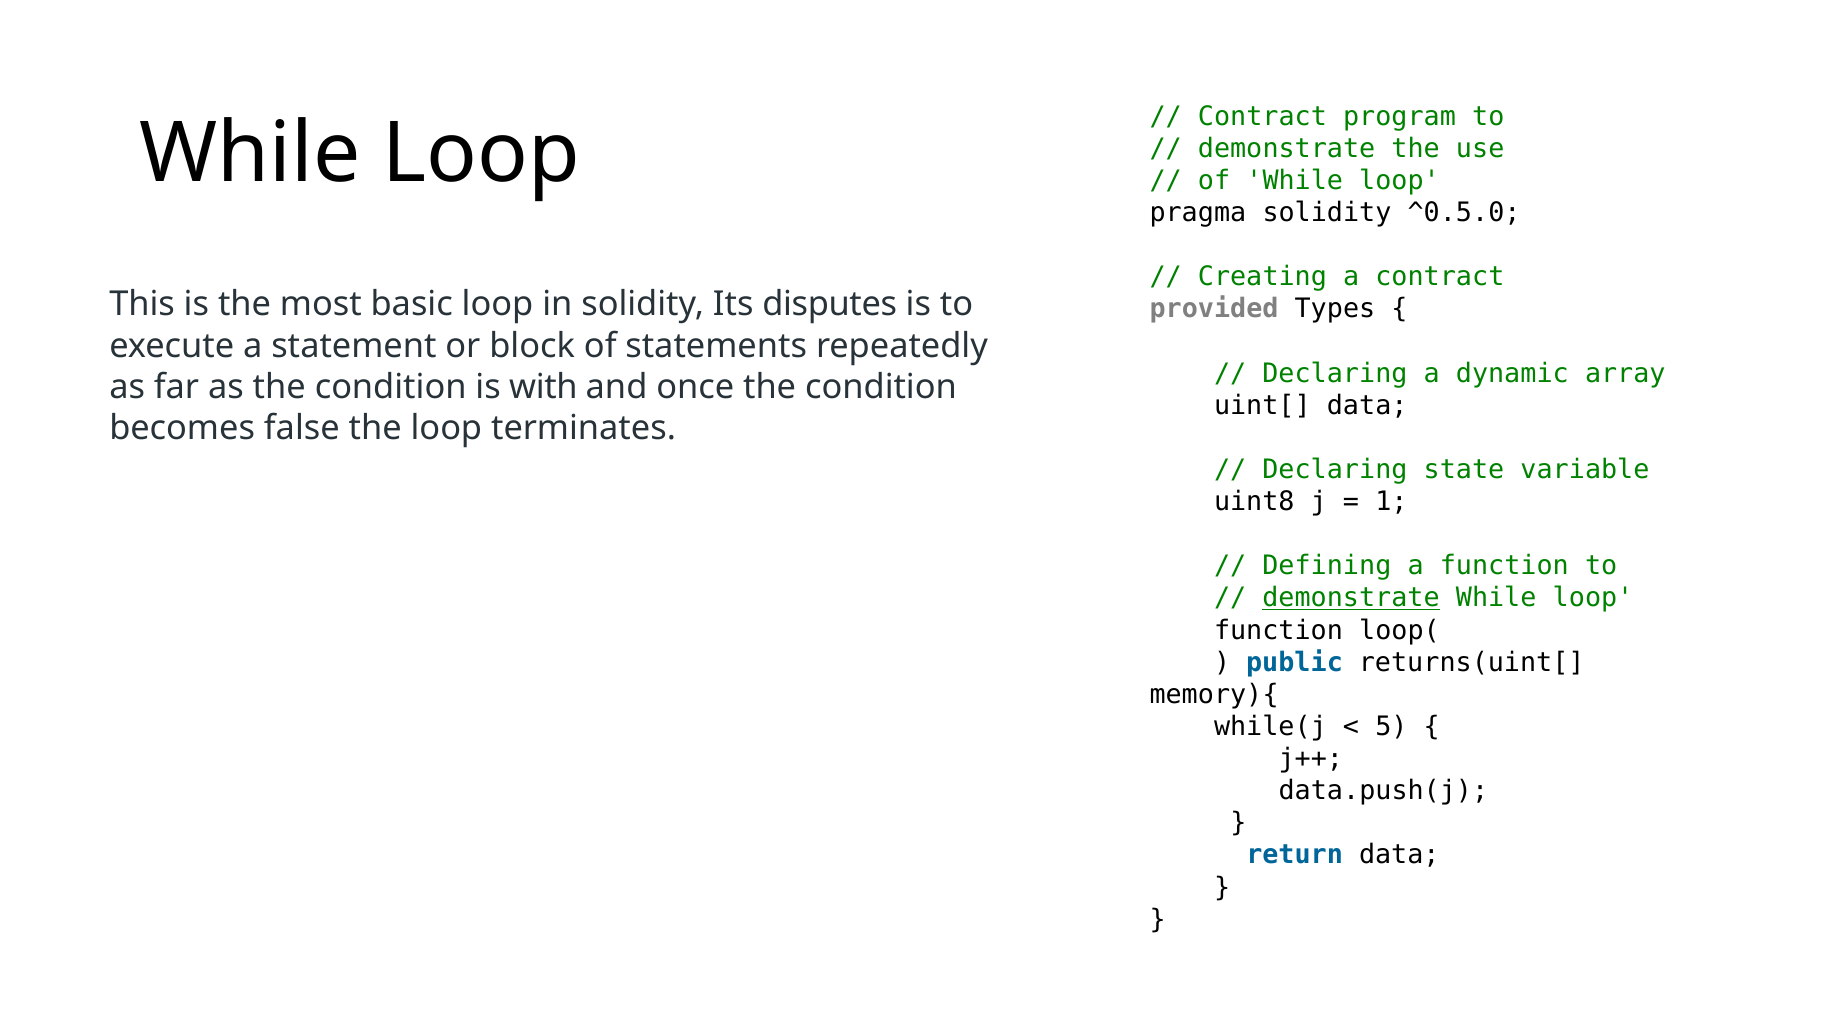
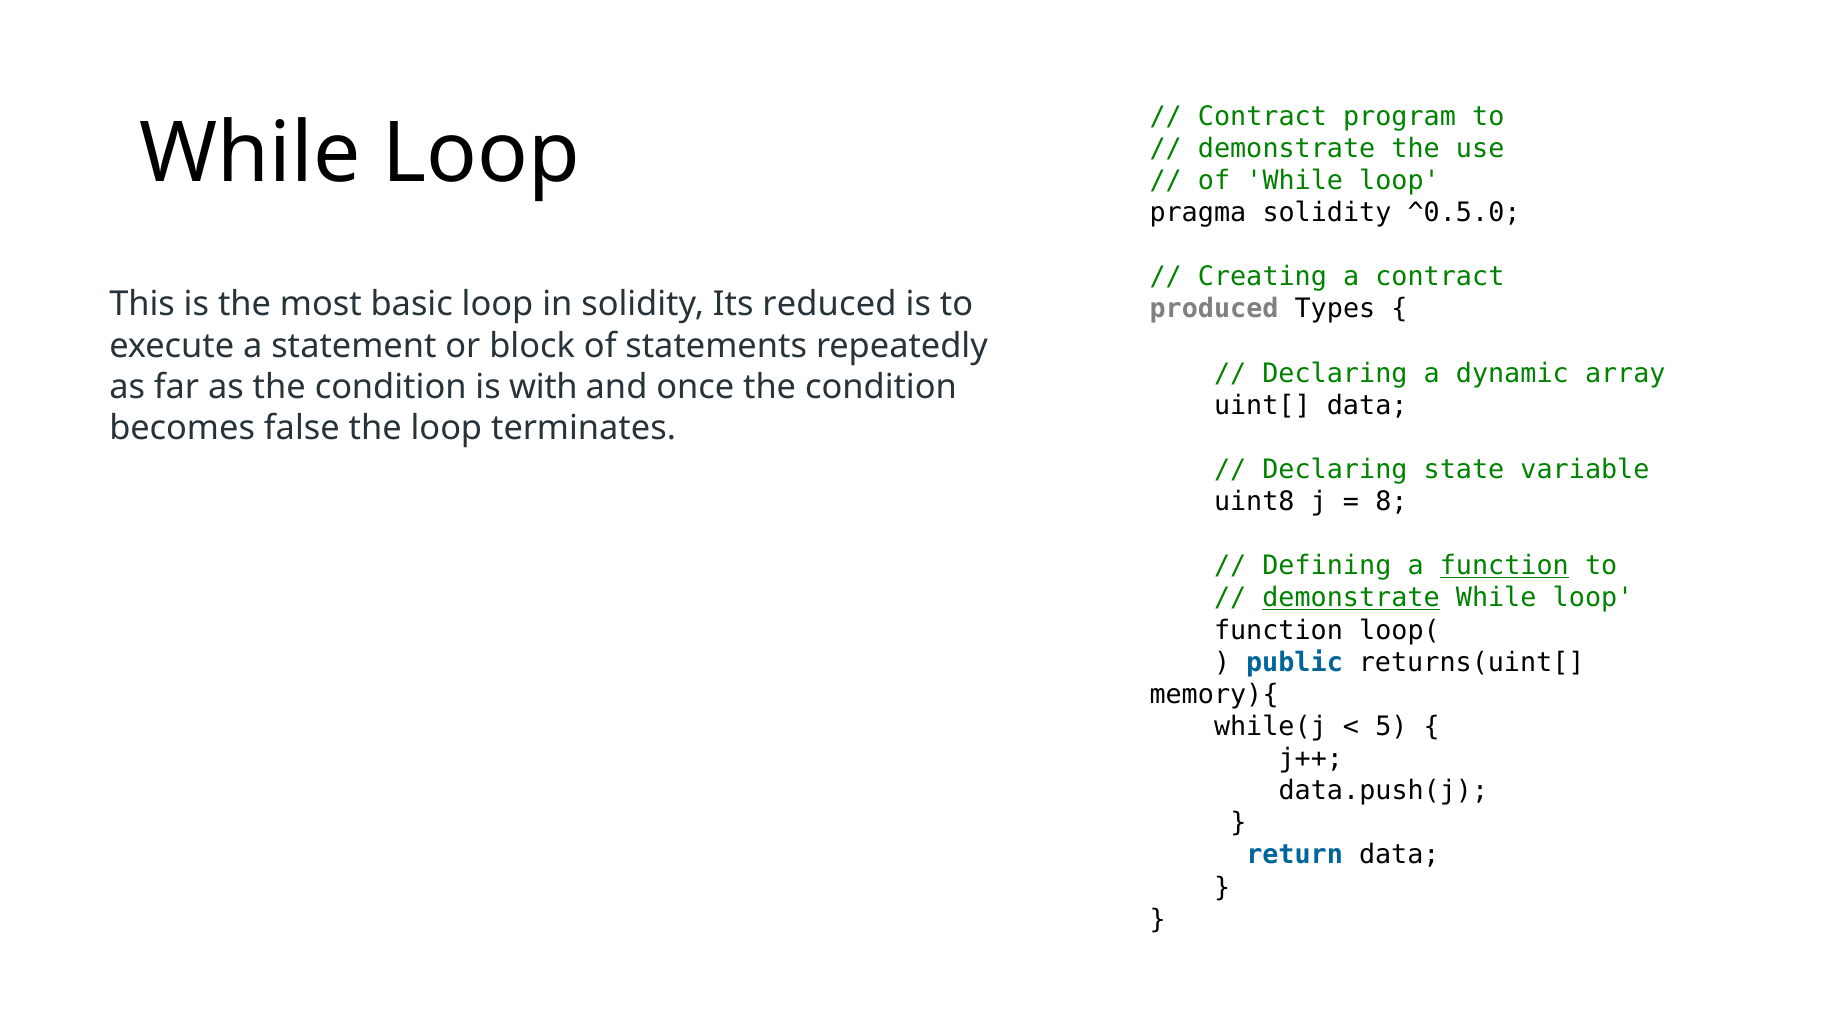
disputes: disputes -> reduced
provided: provided -> produced
1: 1 -> 8
function at (1504, 566) underline: none -> present
